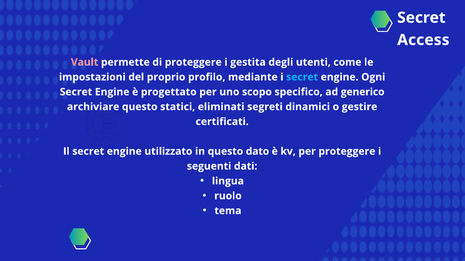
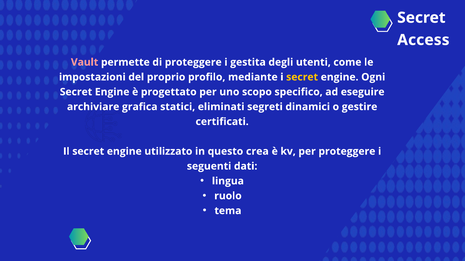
secret at (302, 77) colour: light blue -> yellow
generico: generico -> eseguire
archiviare questo: questo -> grafica
dato: dato -> crea
